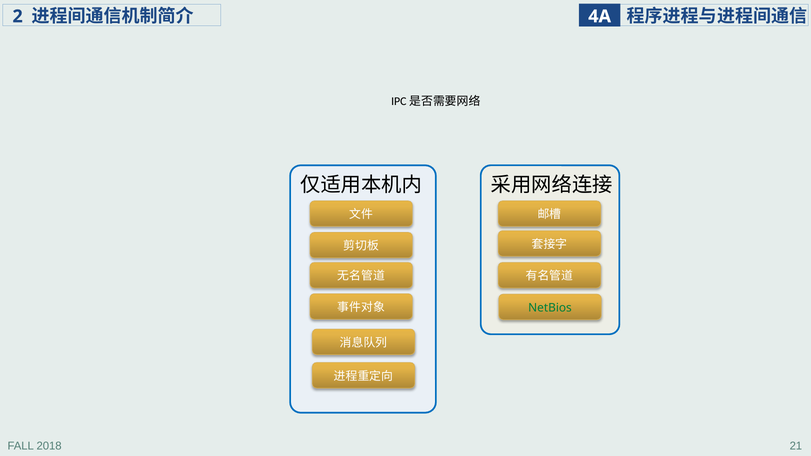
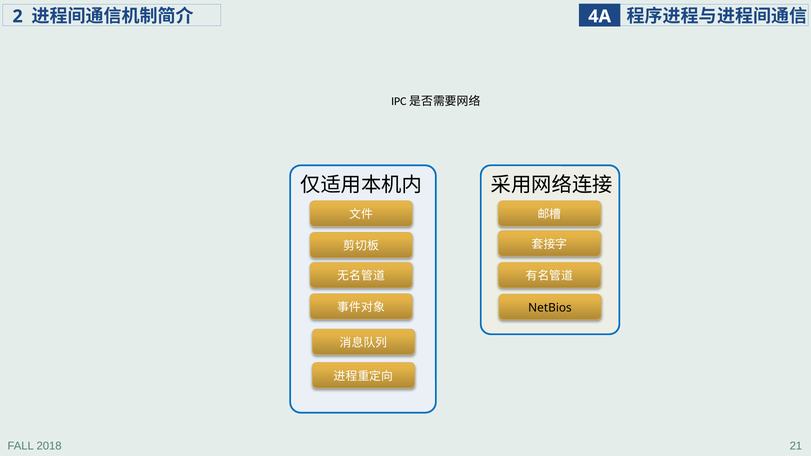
NetBios colour: green -> black
